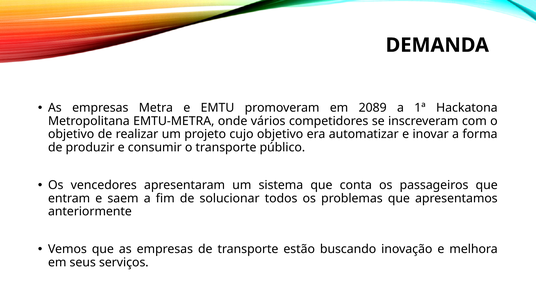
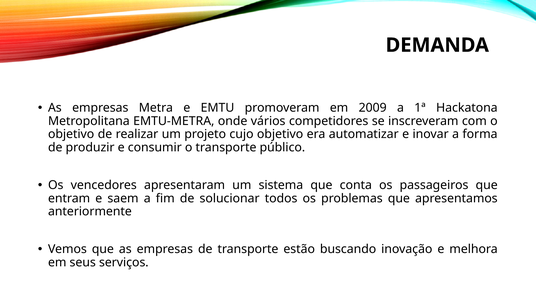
2089: 2089 -> 2009
